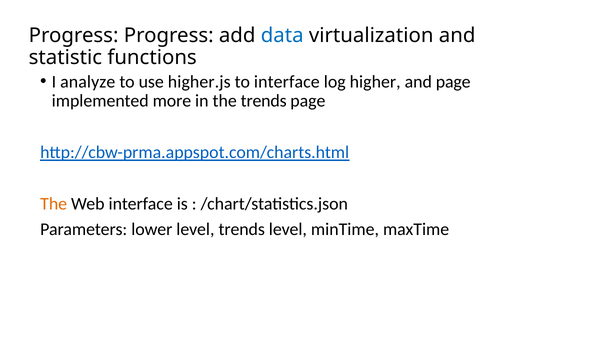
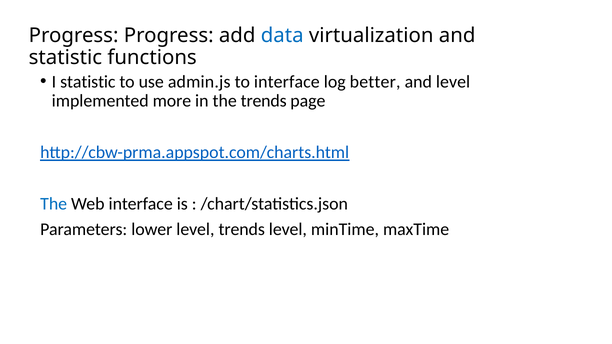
I analyze: analyze -> statistic
higher.js: higher.js -> admin.js
higher: higher -> better
and page: page -> level
The at (54, 204) colour: orange -> blue
